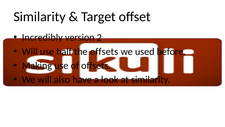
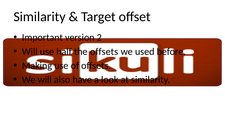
Incredibly: Incredibly -> Important
